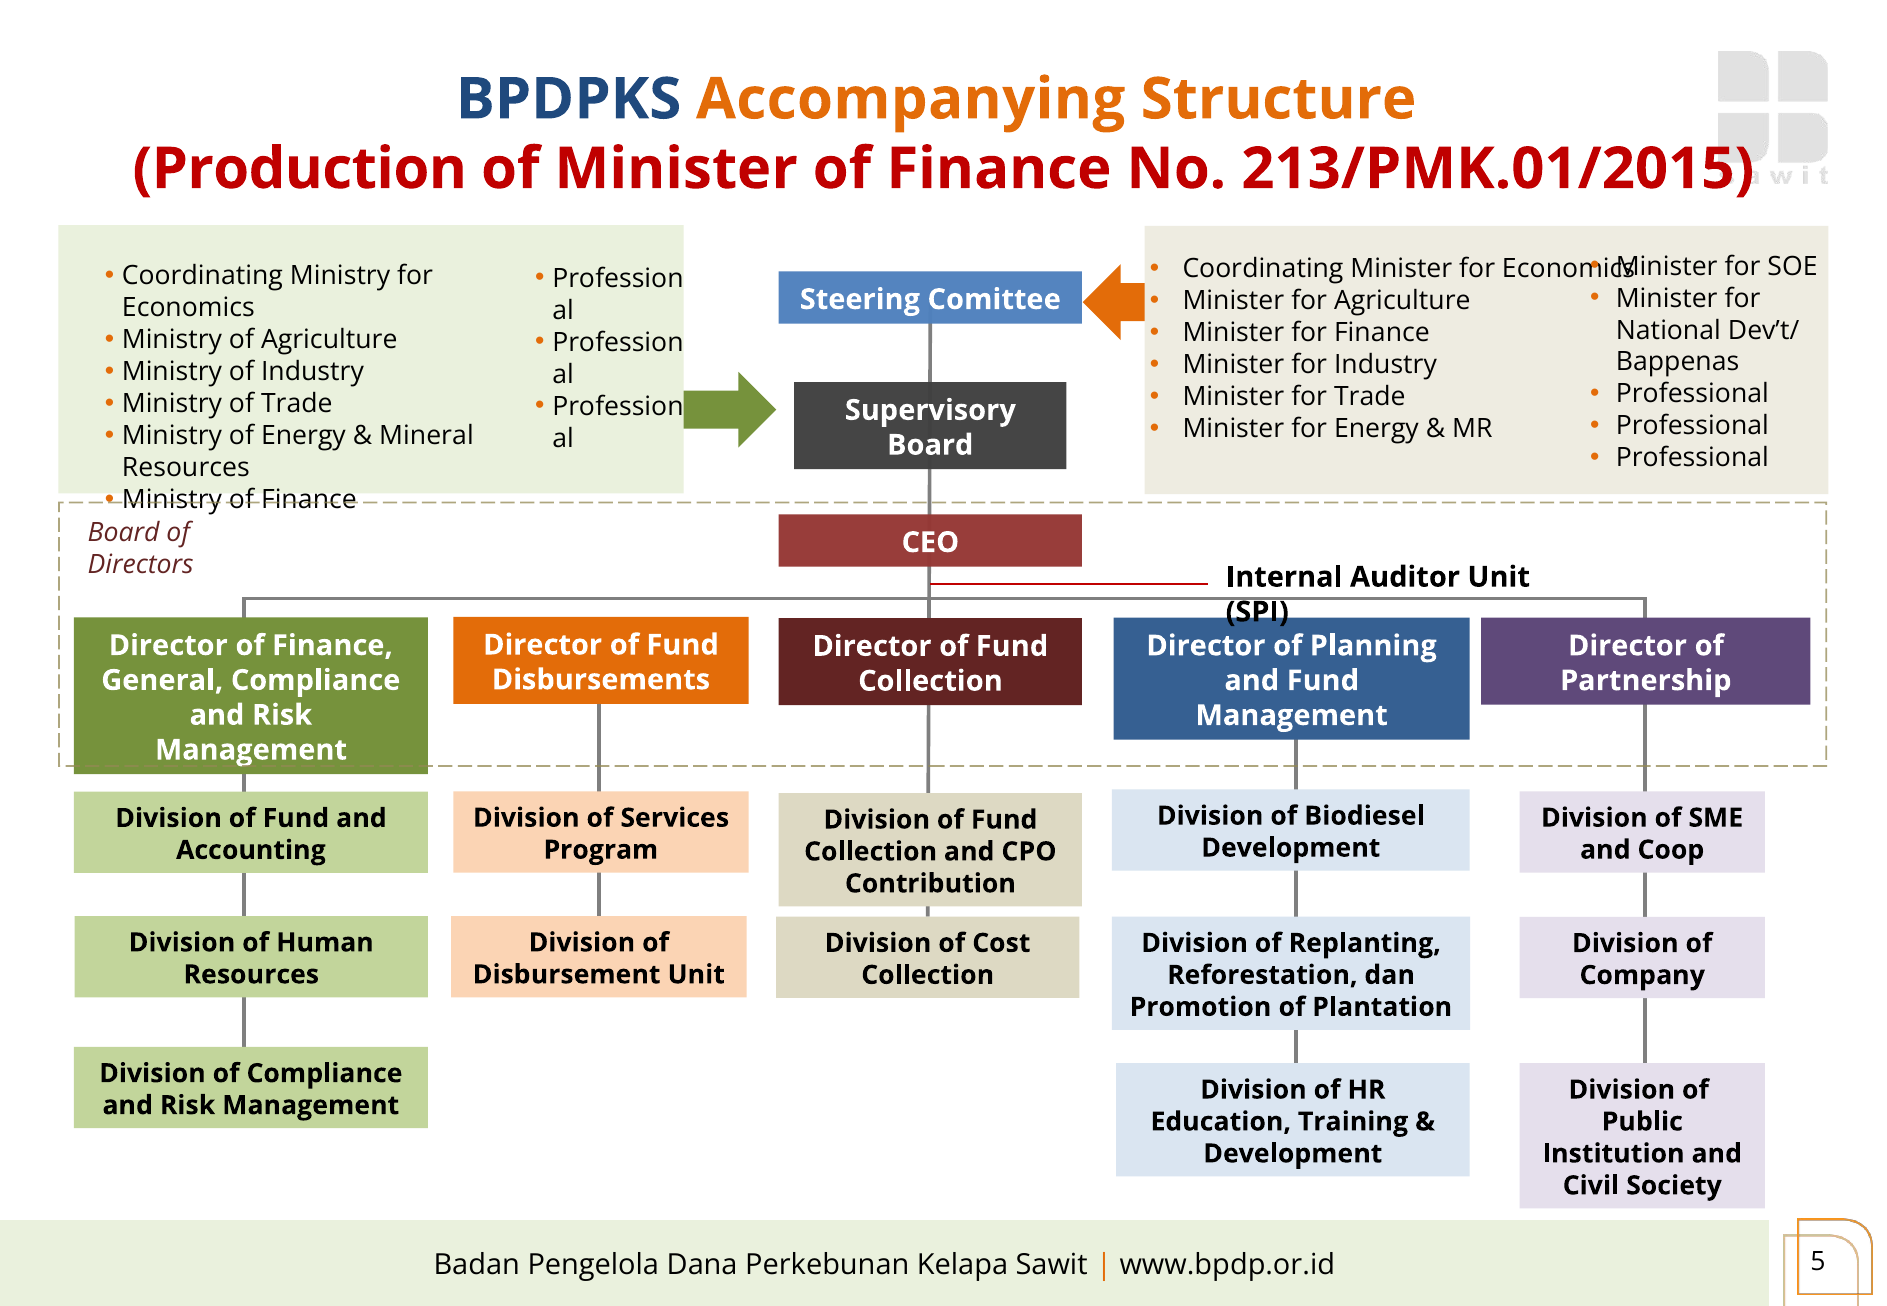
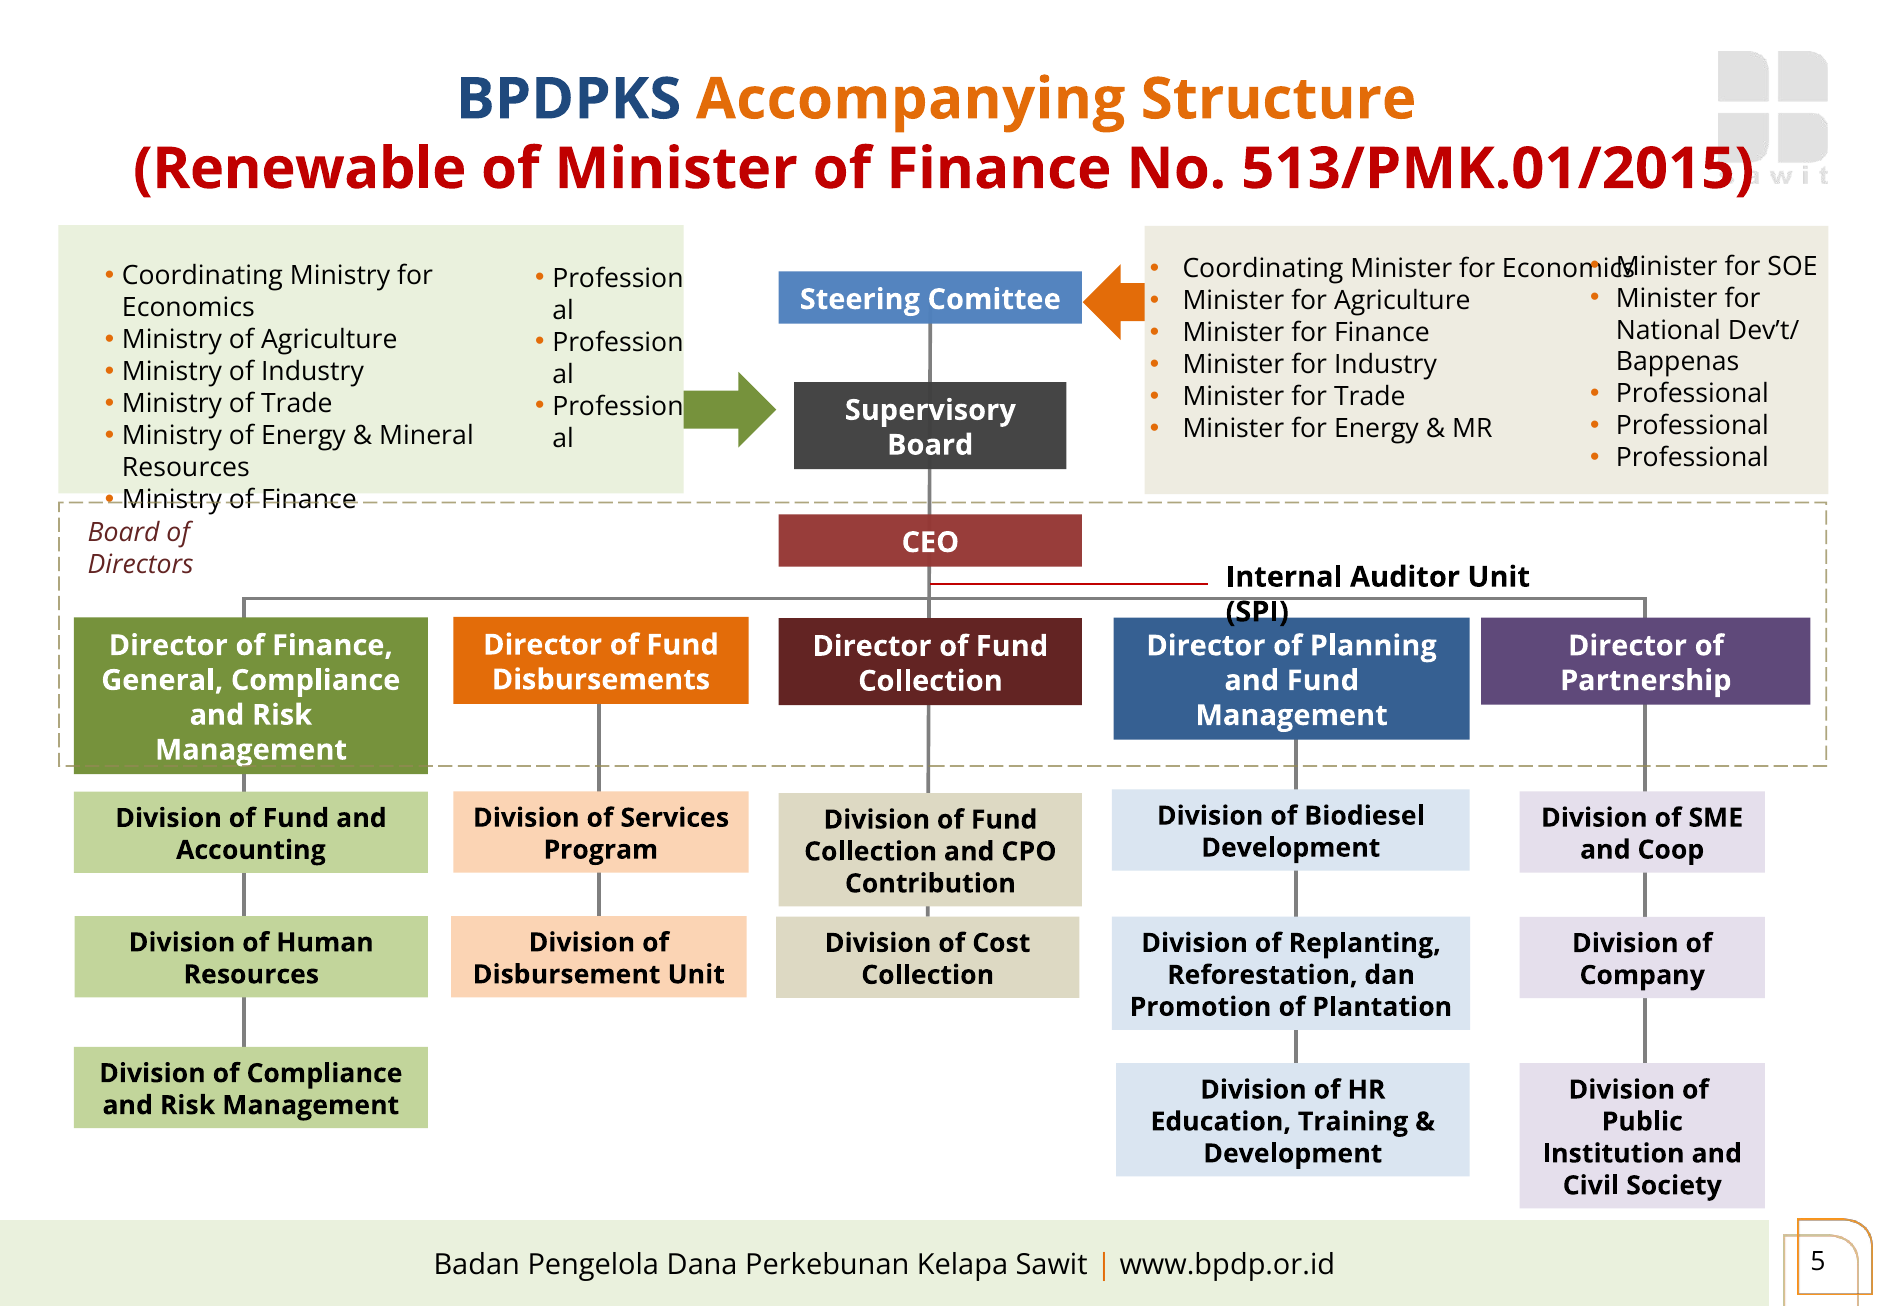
Production: Production -> Renewable
213/PMK.01/2015: 213/PMK.01/2015 -> 513/PMK.01/2015
